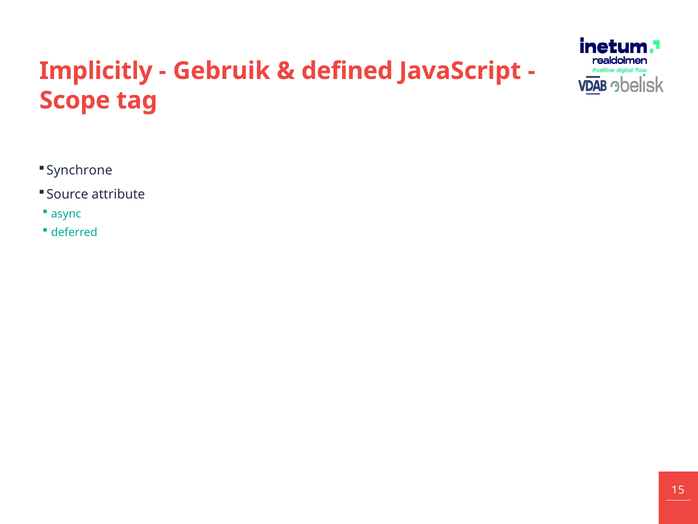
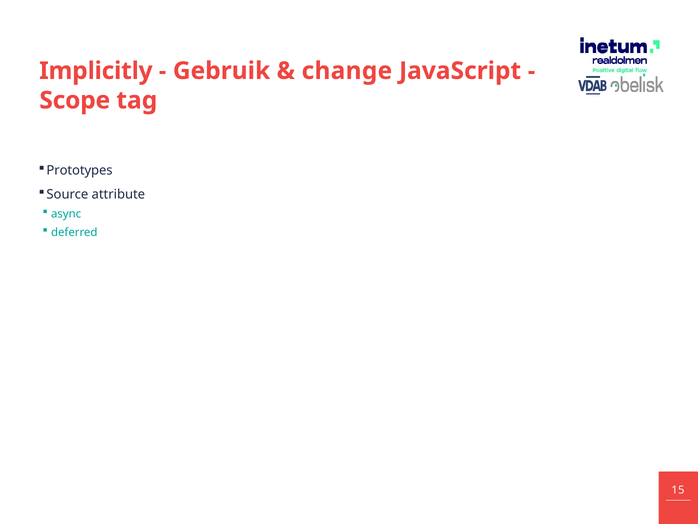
defined: defined -> change
Synchrone: Synchrone -> Prototypes
